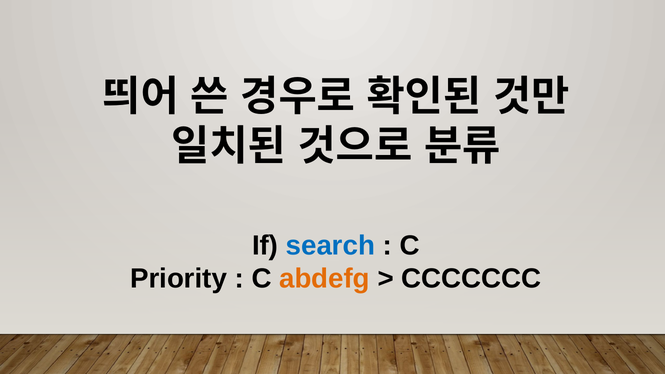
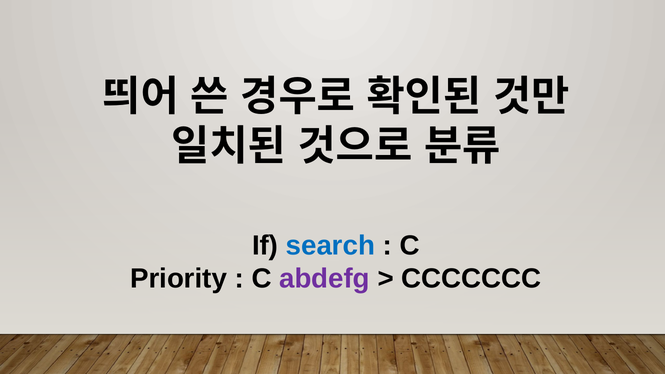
abdefg colour: orange -> purple
